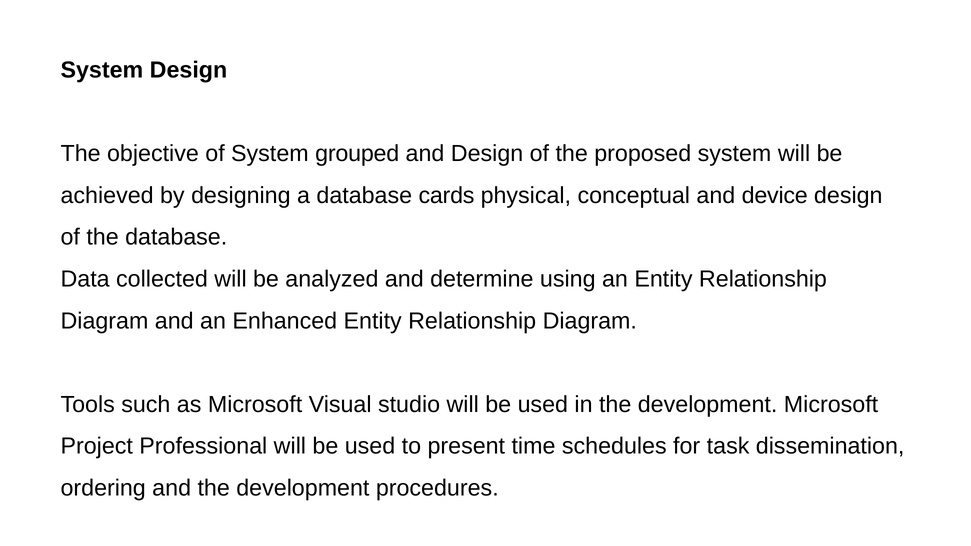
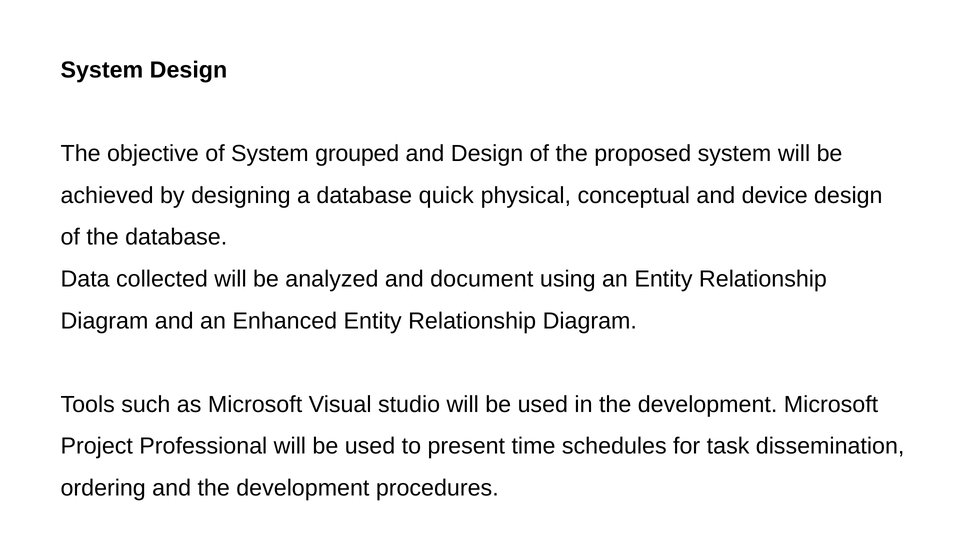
cards: cards -> quick
determine: determine -> document
